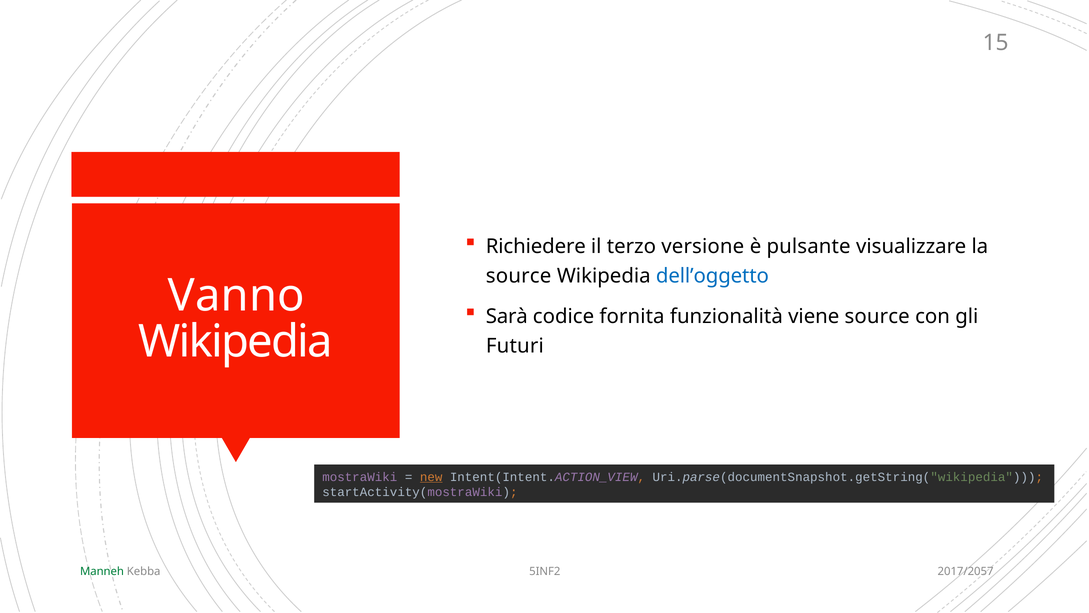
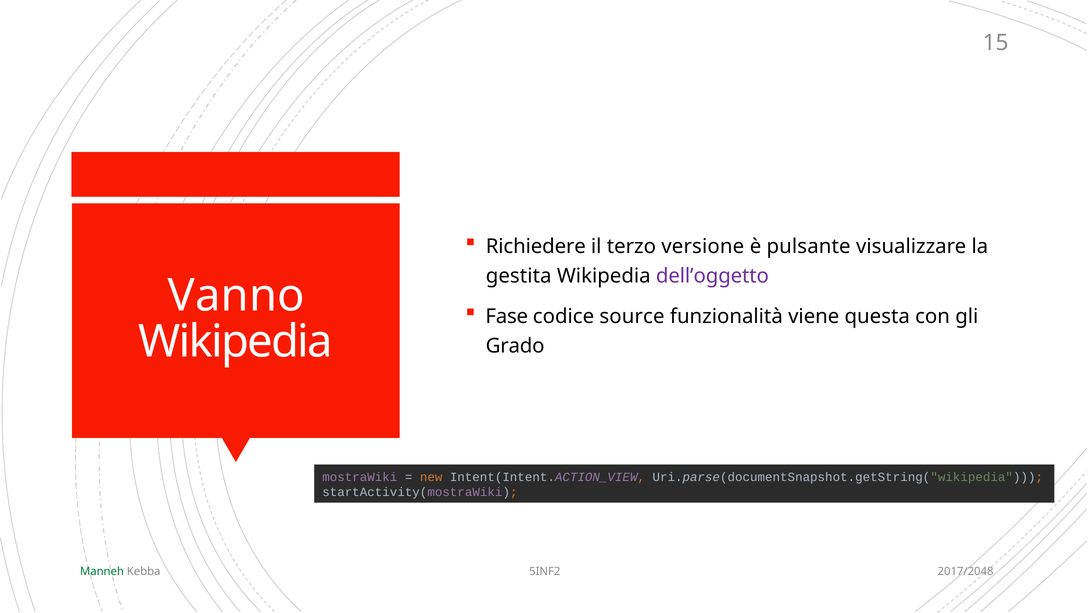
source at (519, 276): source -> gestita
dell’oggetto colour: blue -> purple
Sarà: Sarà -> Fase
fornita: fornita -> source
viene source: source -> questa
Futuri: Futuri -> Grado
new underline: present -> none
2017/2057: 2017/2057 -> 2017/2048
